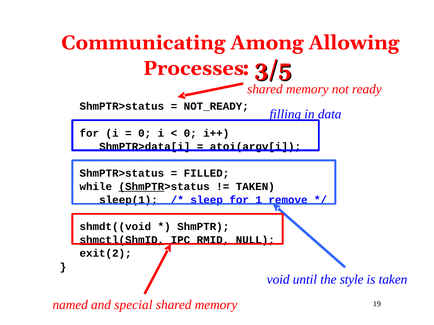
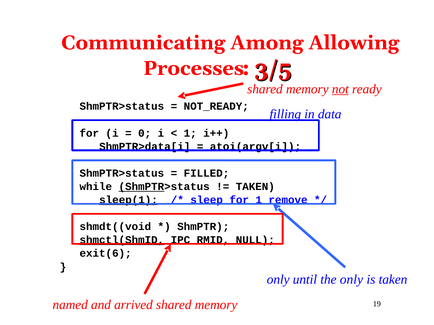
not underline: none -> present
0 at (190, 133): 0 -> 1
sleep(1 underline: none -> present
exit(2: exit(2 -> exit(6
void at (278, 280): void -> only
the style: style -> only
special: special -> arrived
